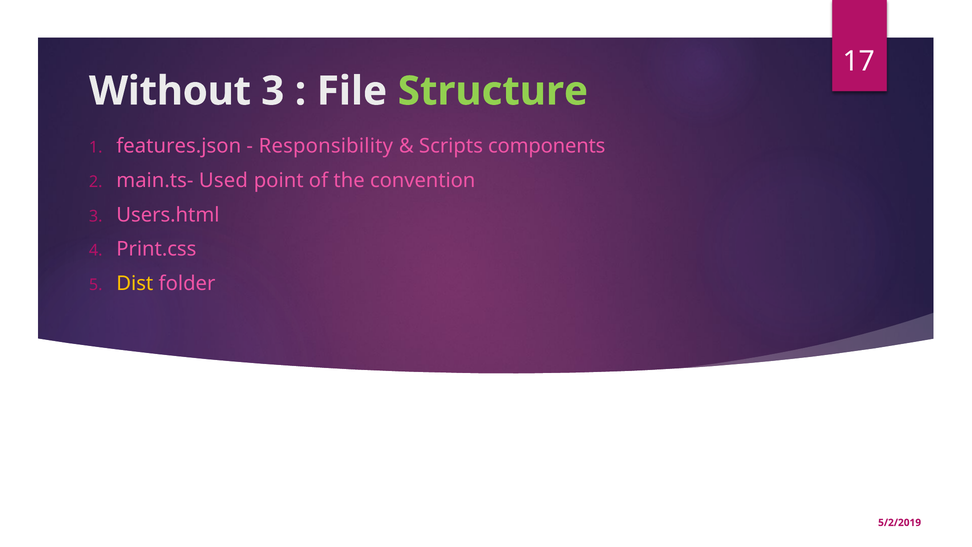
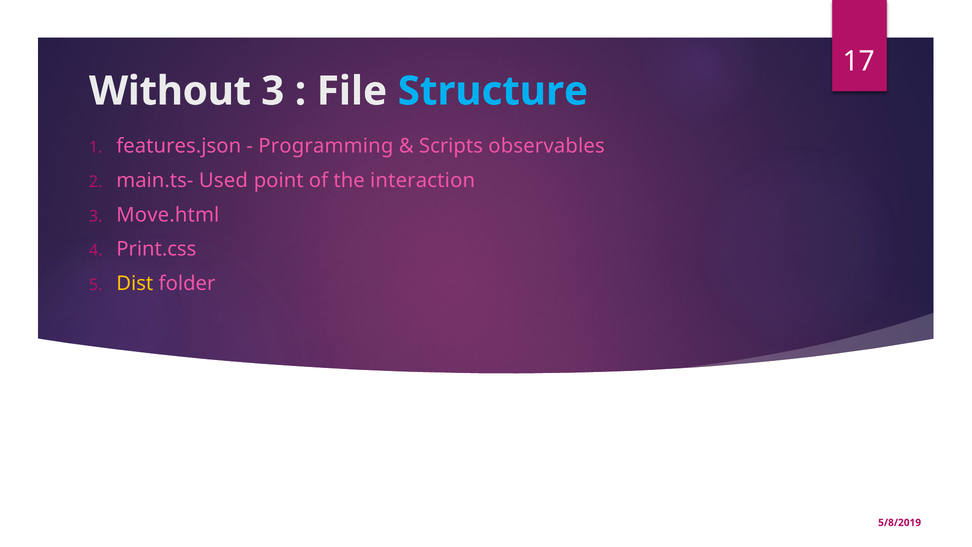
Structure colour: light green -> light blue
Responsibility: Responsibility -> Programming
components: components -> observables
convention: convention -> interaction
Users.html: Users.html -> Move.html
5/2/2019: 5/2/2019 -> 5/8/2019
